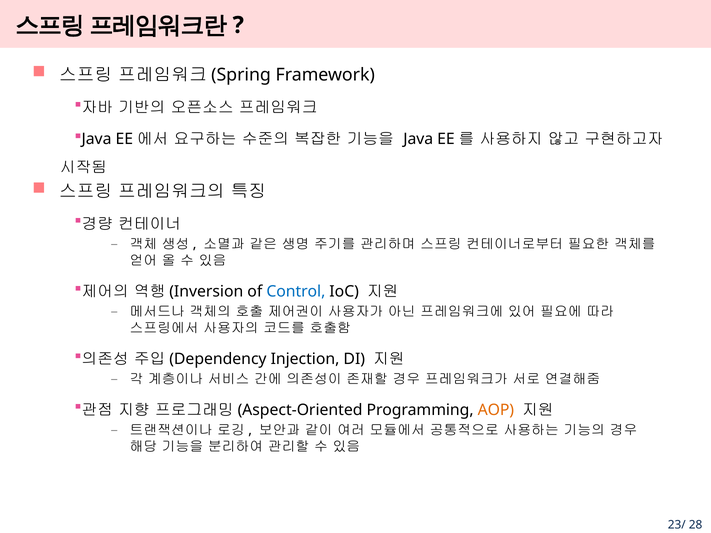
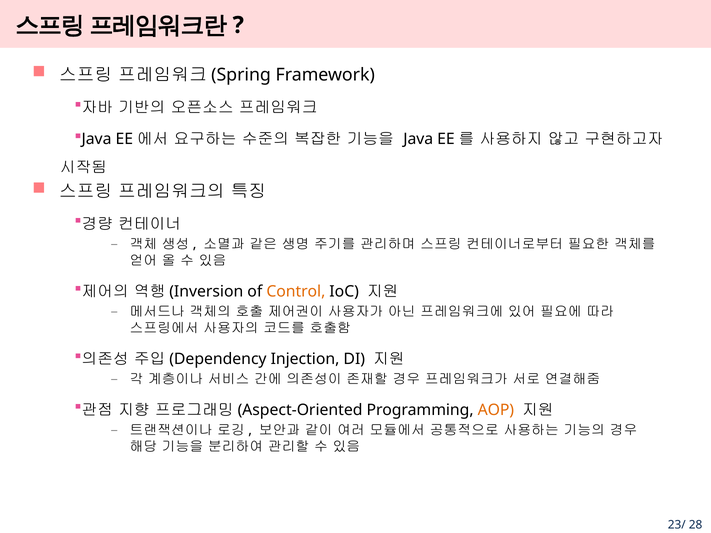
Control colour: blue -> orange
